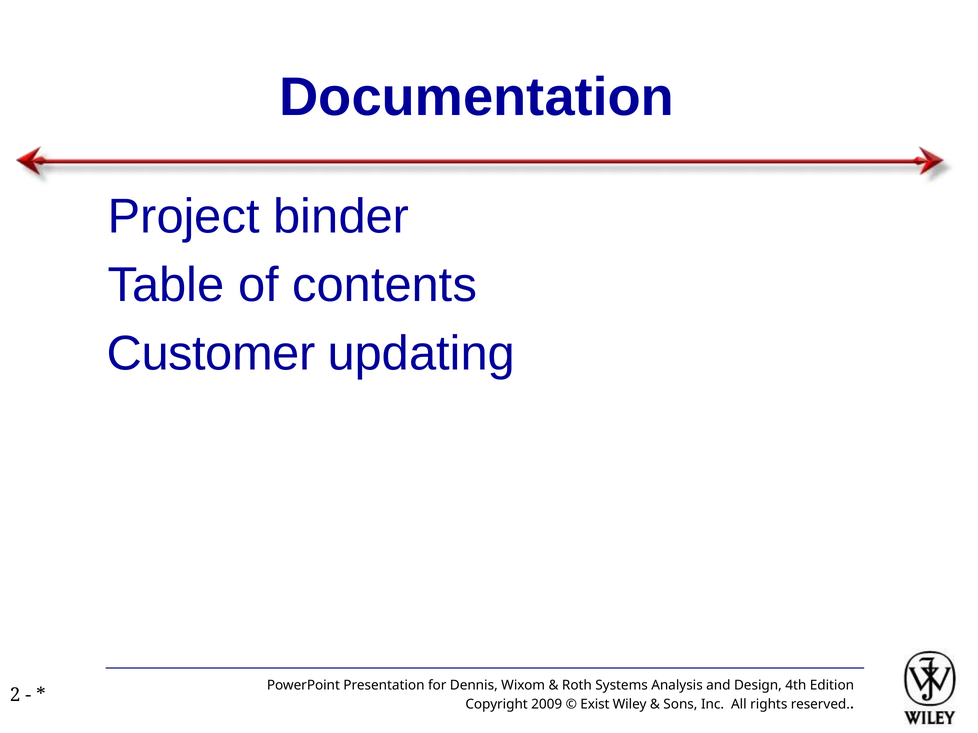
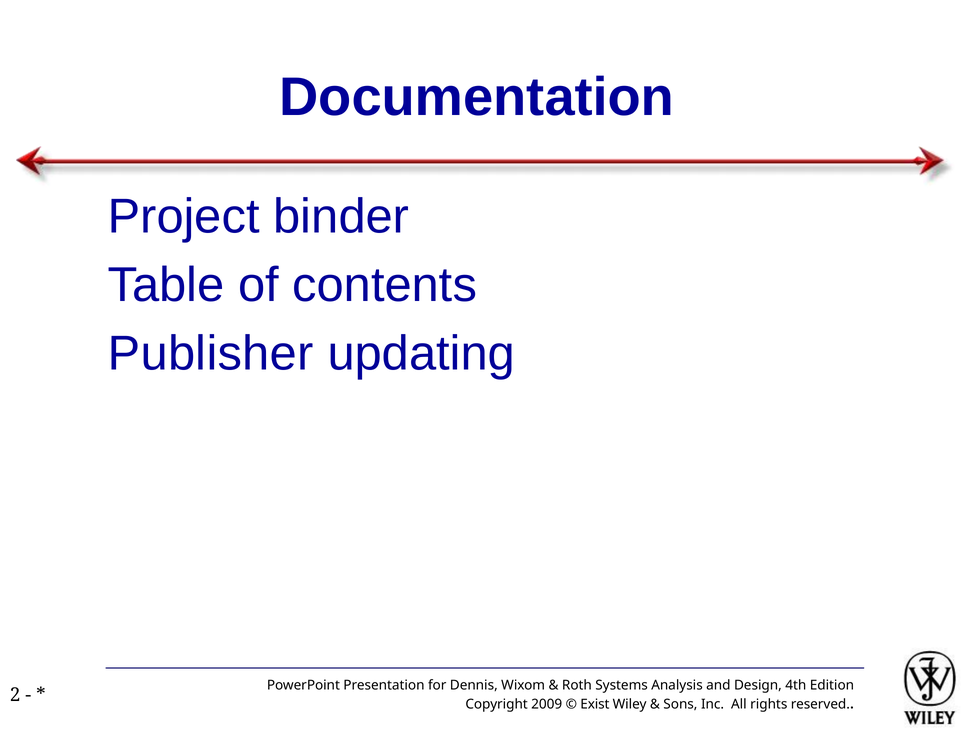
Customer: Customer -> Publisher
